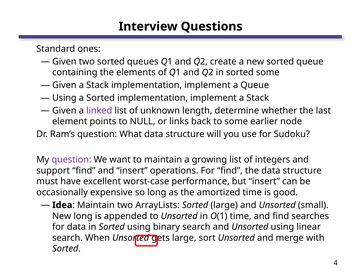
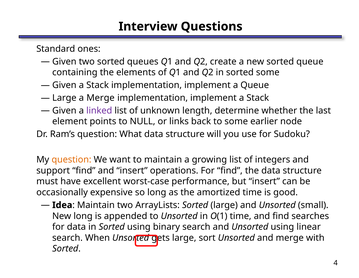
Using at (64, 98): Using -> Large
a Sorted: Sorted -> Merge
question at (71, 159) colour: purple -> orange
